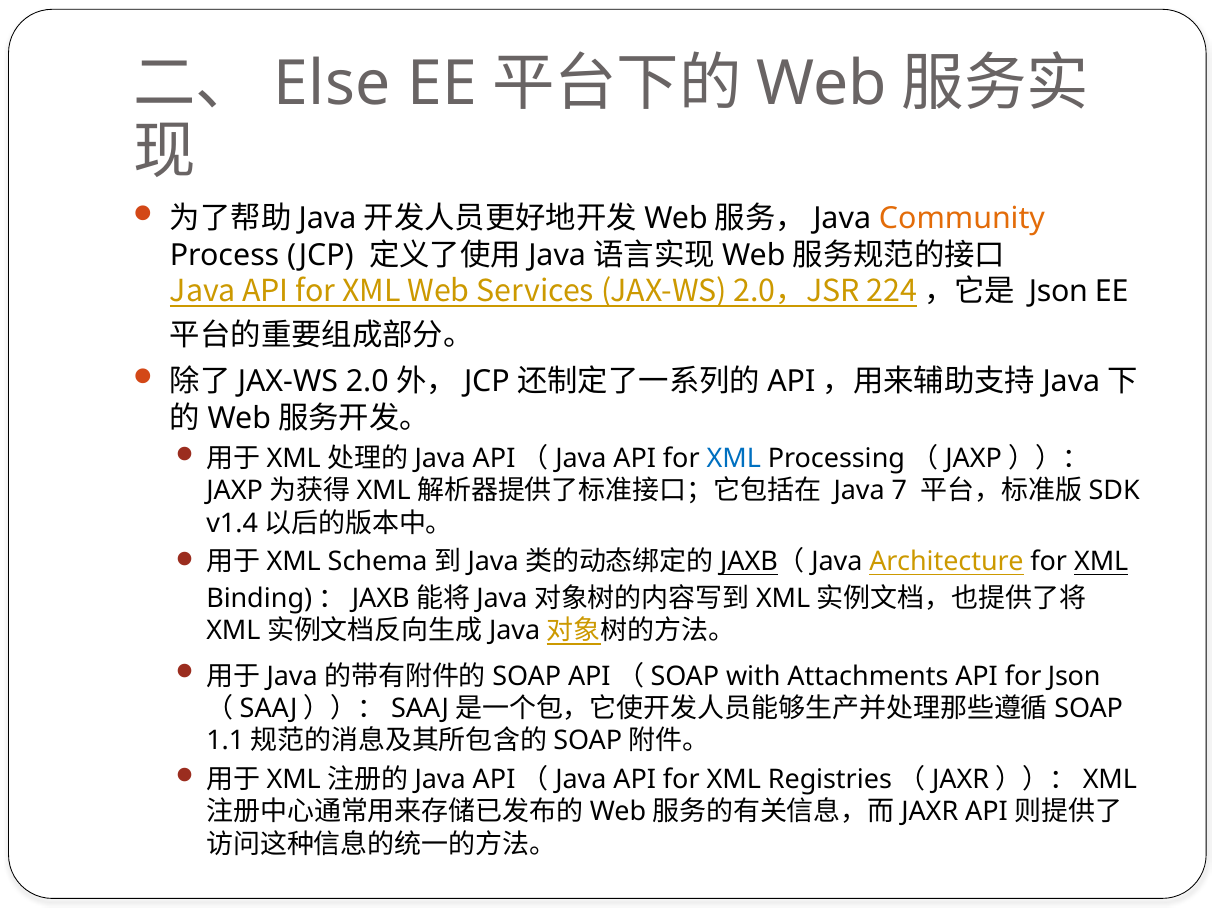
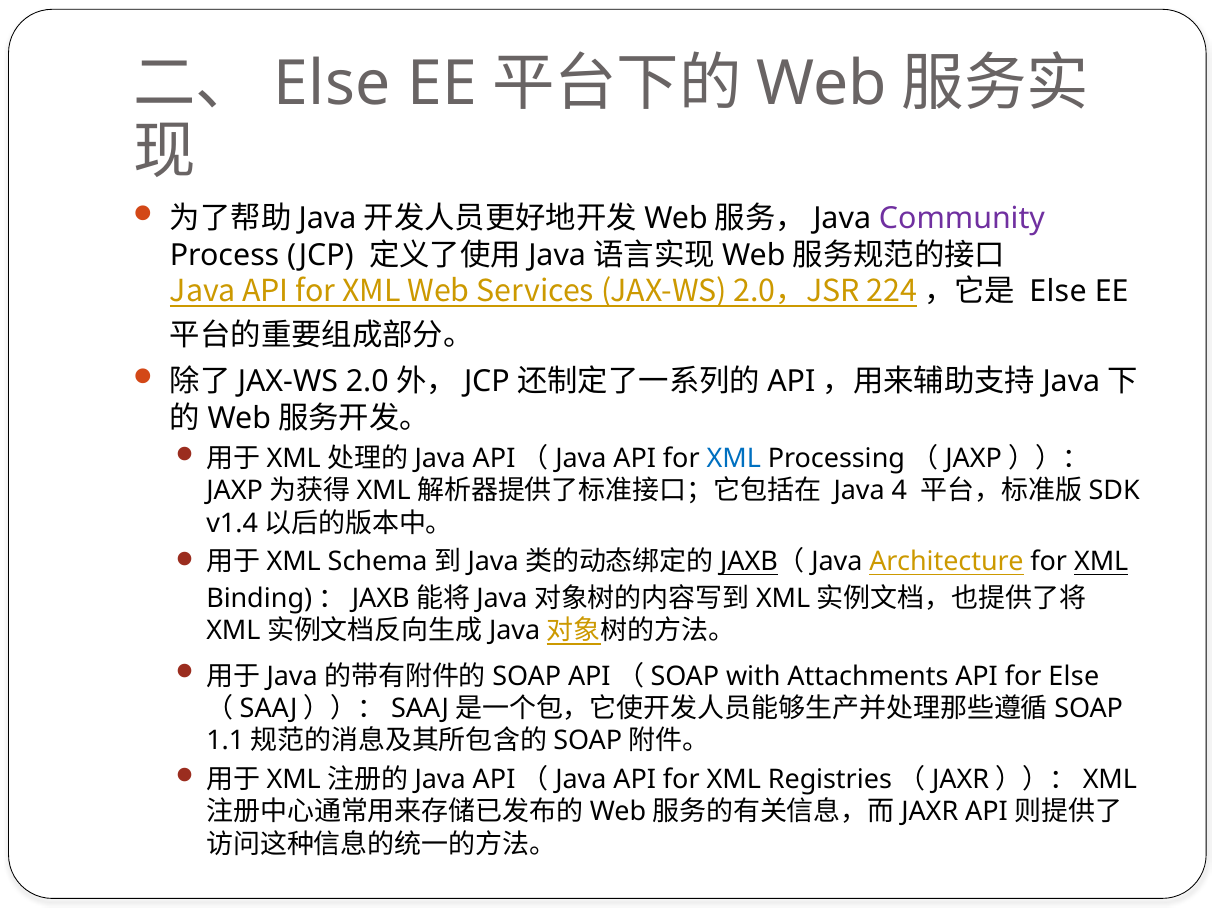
Community colour: orange -> purple
Json at (1058, 292): Json -> Else
7: 7 -> 4
for Json: Json -> Else
